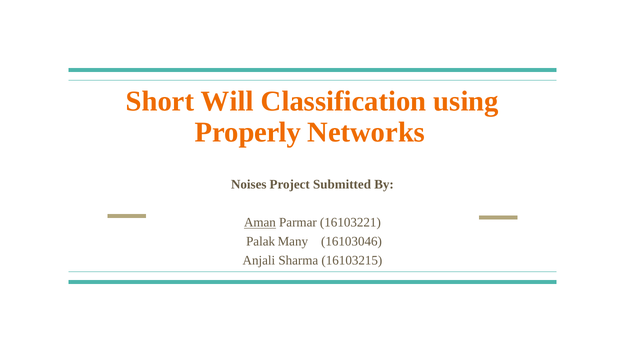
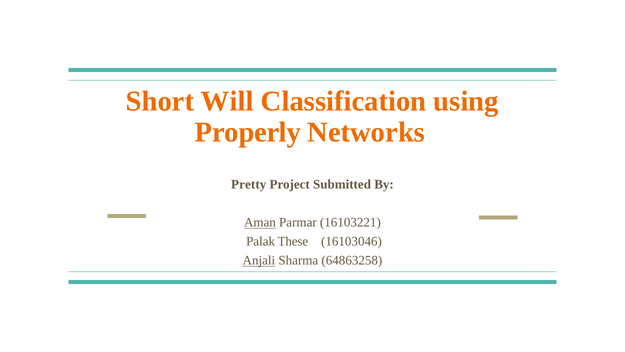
Noises: Noises -> Pretty
Many: Many -> These
Anjali underline: none -> present
16103215: 16103215 -> 64863258
